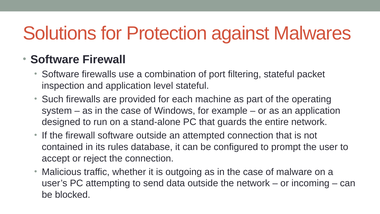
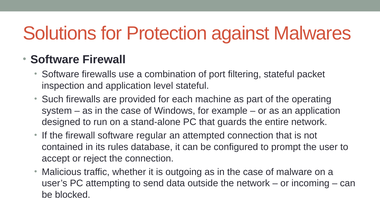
software outside: outside -> regular
